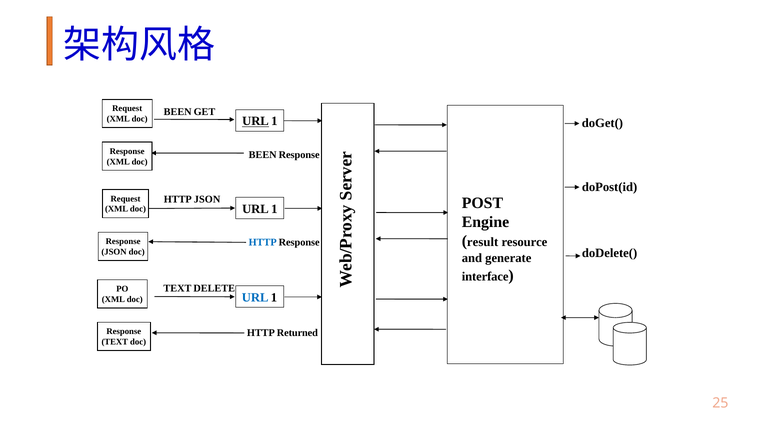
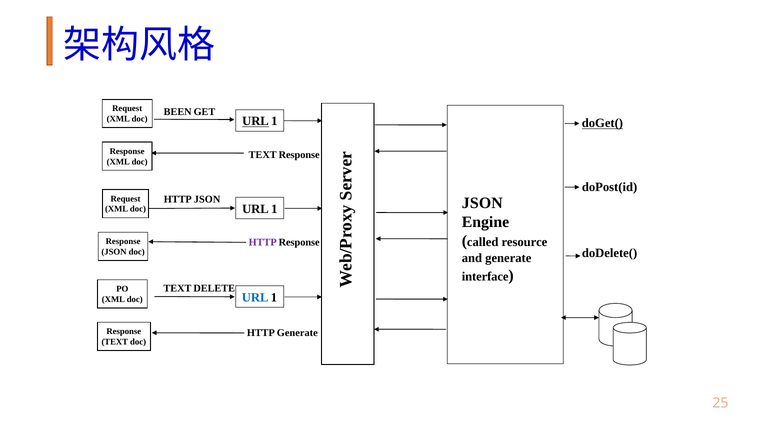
doGet( underline: none -> present
BEEN at (263, 155): BEEN -> TEXT
POST at (482, 203): POST -> JSON
result: result -> called
HTTP at (263, 243) colour: blue -> purple
HTTP Returned: Returned -> Generate
